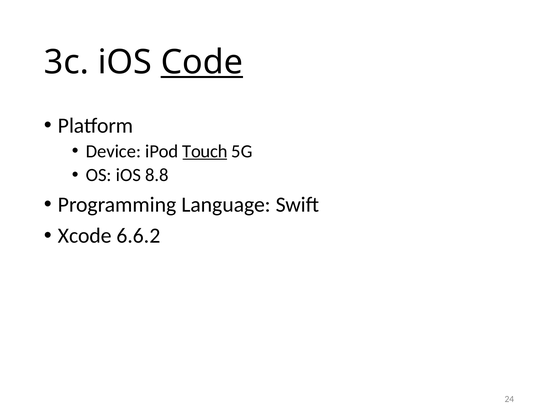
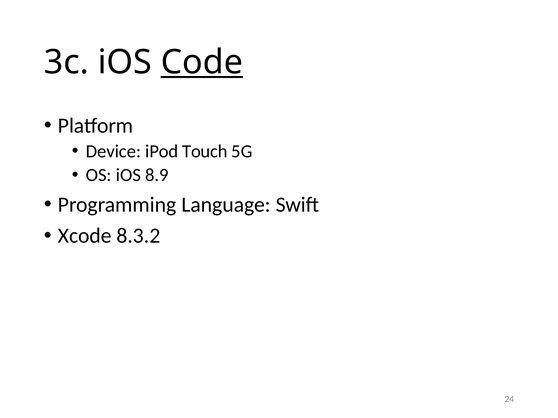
Touch underline: present -> none
8.8: 8.8 -> 8.9
6.6.2: 6.6.2 -> 8.3.2
